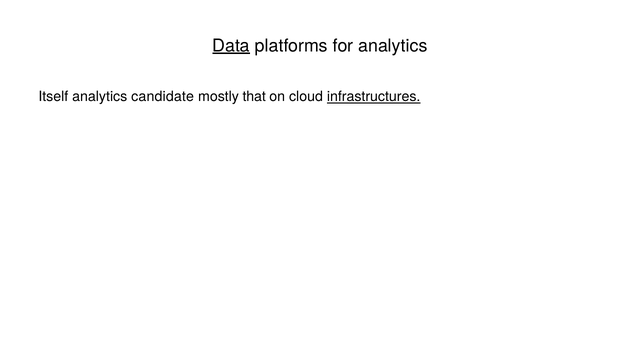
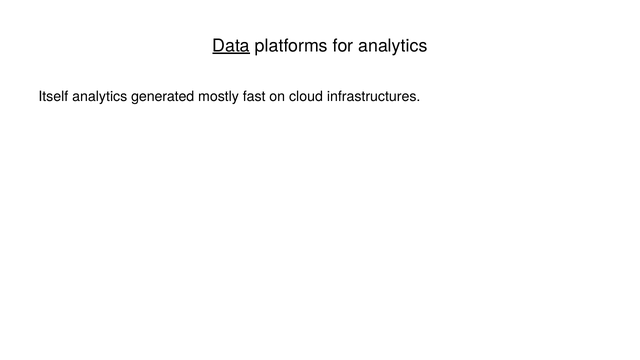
candidate: candidate -> generated
that: that -> fast
infrastructures underline: present -> none
